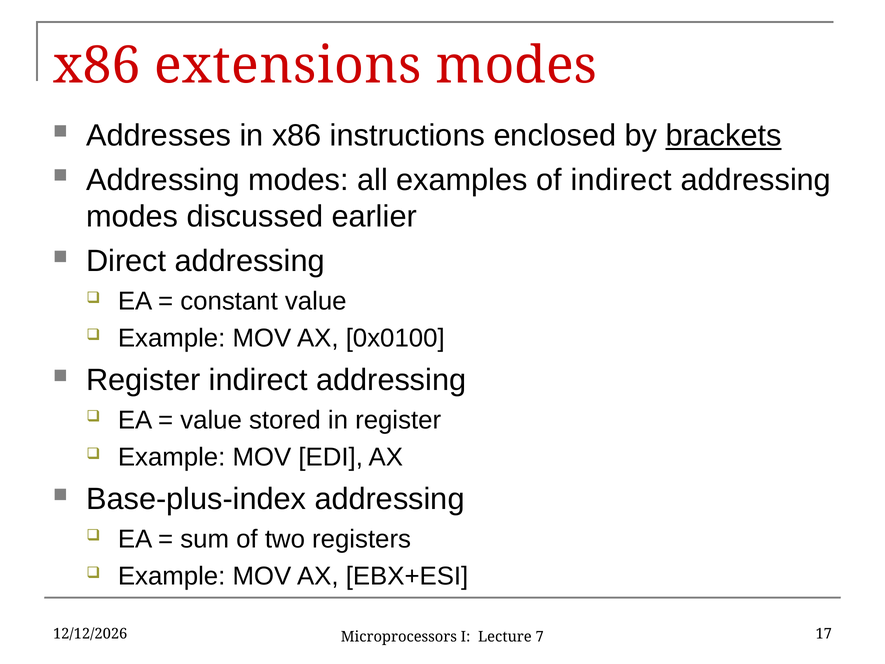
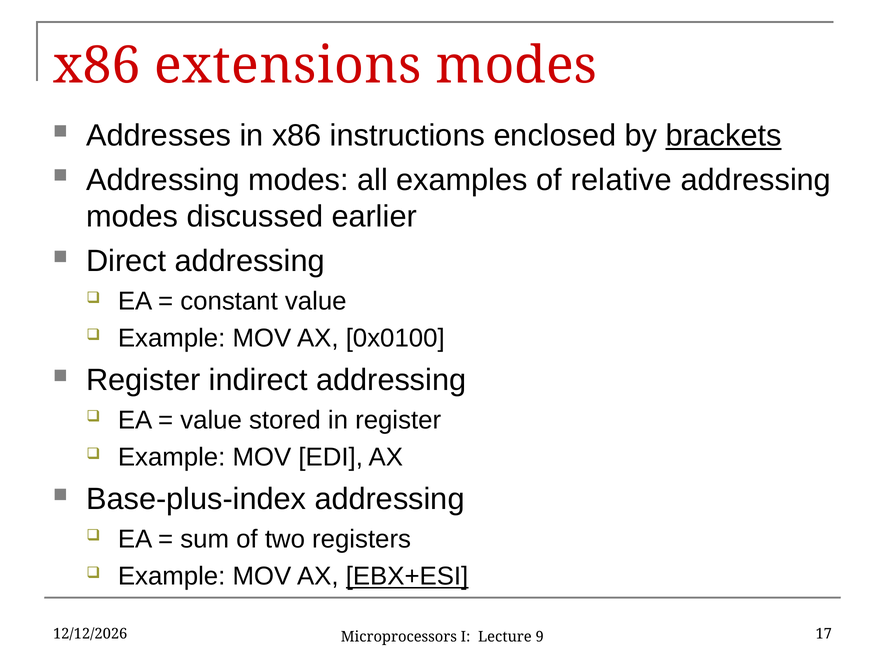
of indirect: indirect -> relative
EBX+ESI underline: none -> present
7: 7 -> 9
